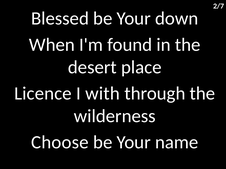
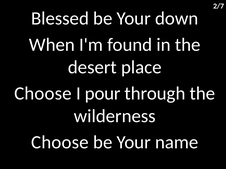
Licence at (43, 94): Licence -> Choose
with: with -> pour
